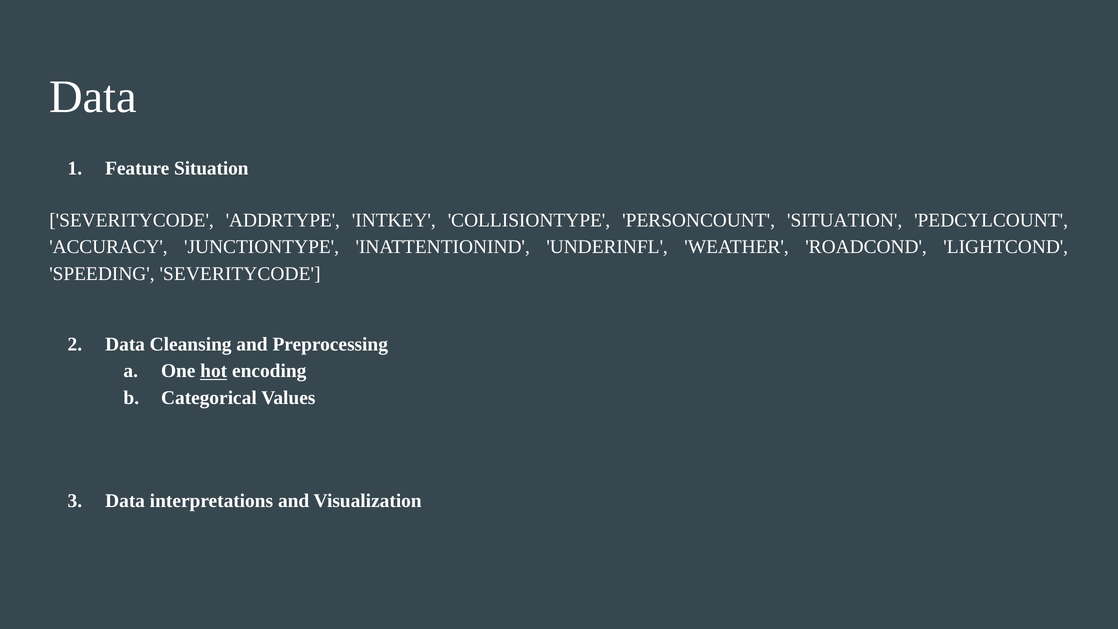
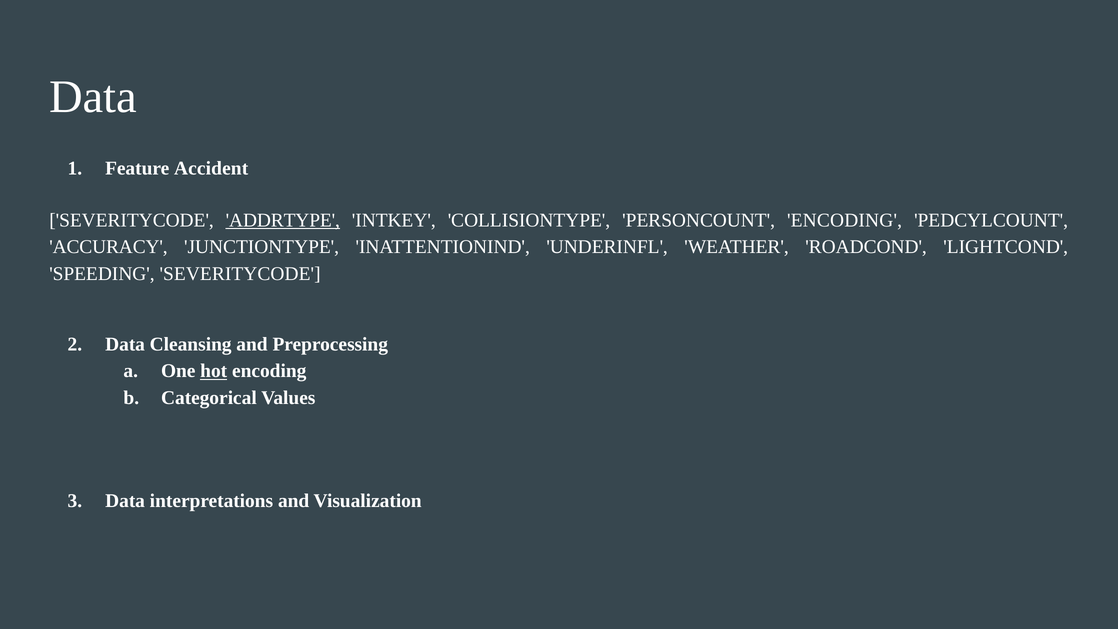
Feature Situation: Situation -> Accident
ADDRTYPE underline: none -> present
PERSONCOUNT SITUATION: SITUATION -> ENCODING
